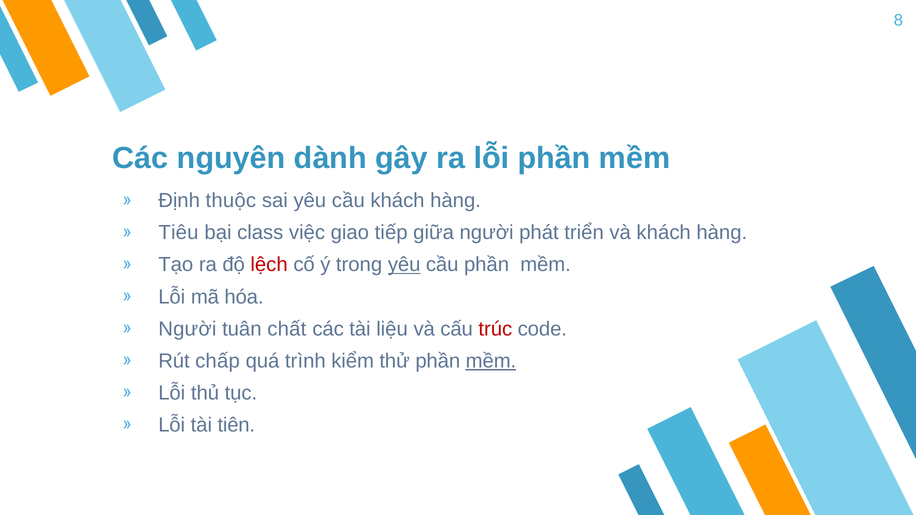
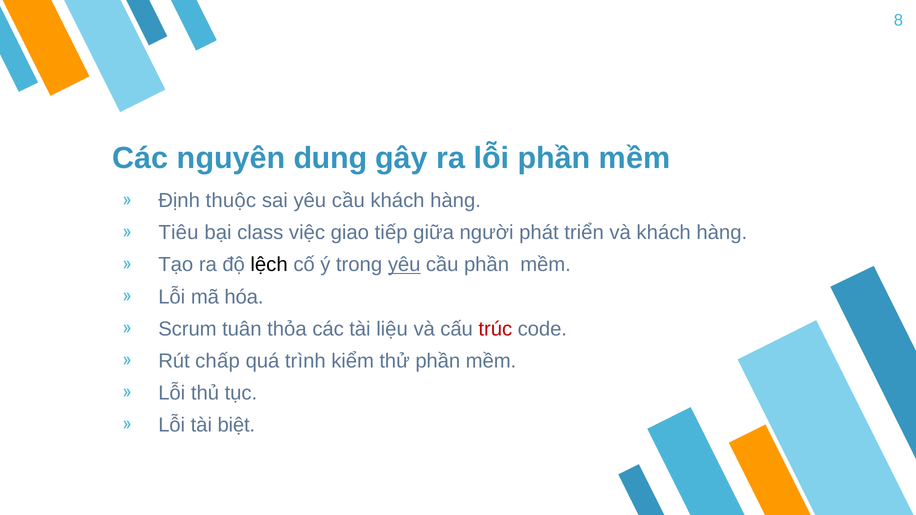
dành: dành -> dung
lệch colour: red -> black
Người at (187, 329): Người -> Scrum
chất: chất -> thỏa
mềm at (491, 361) underline: present -> none
tiên: tiên -> biệt
